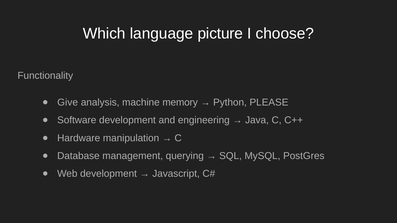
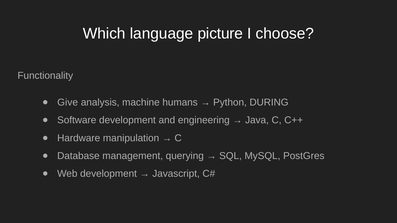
memory: memory -> humans
PLEASE: PLEASE -> DURING
